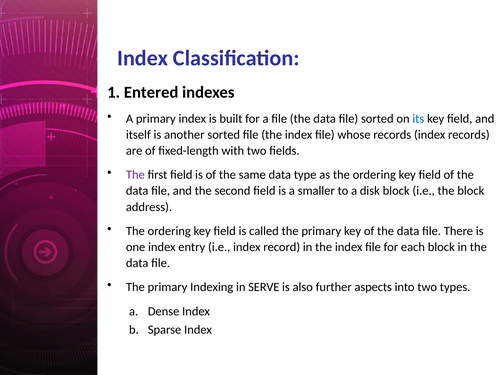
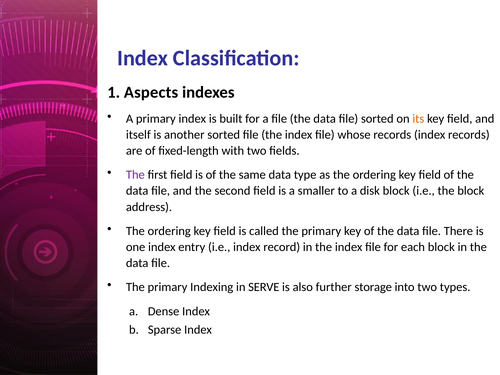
Entered: Entered -> Aspects
its colour: blue -> orange
aspects: aspects -> storage
